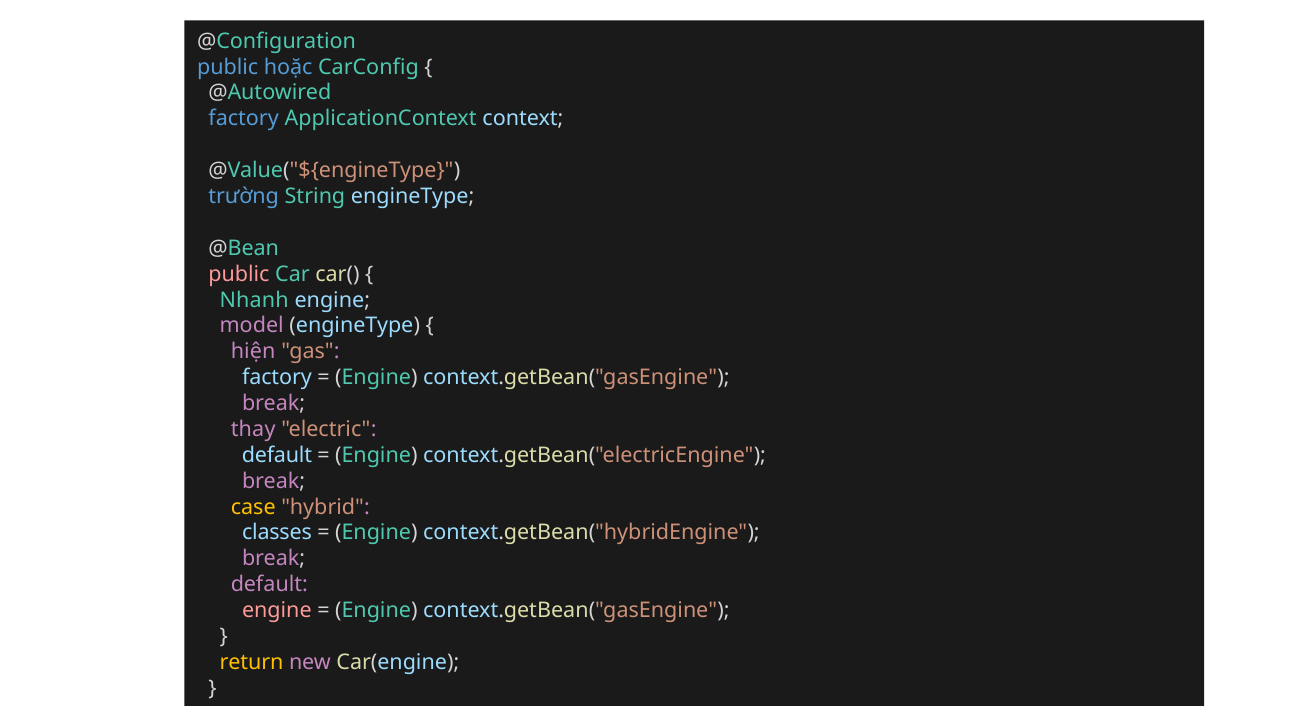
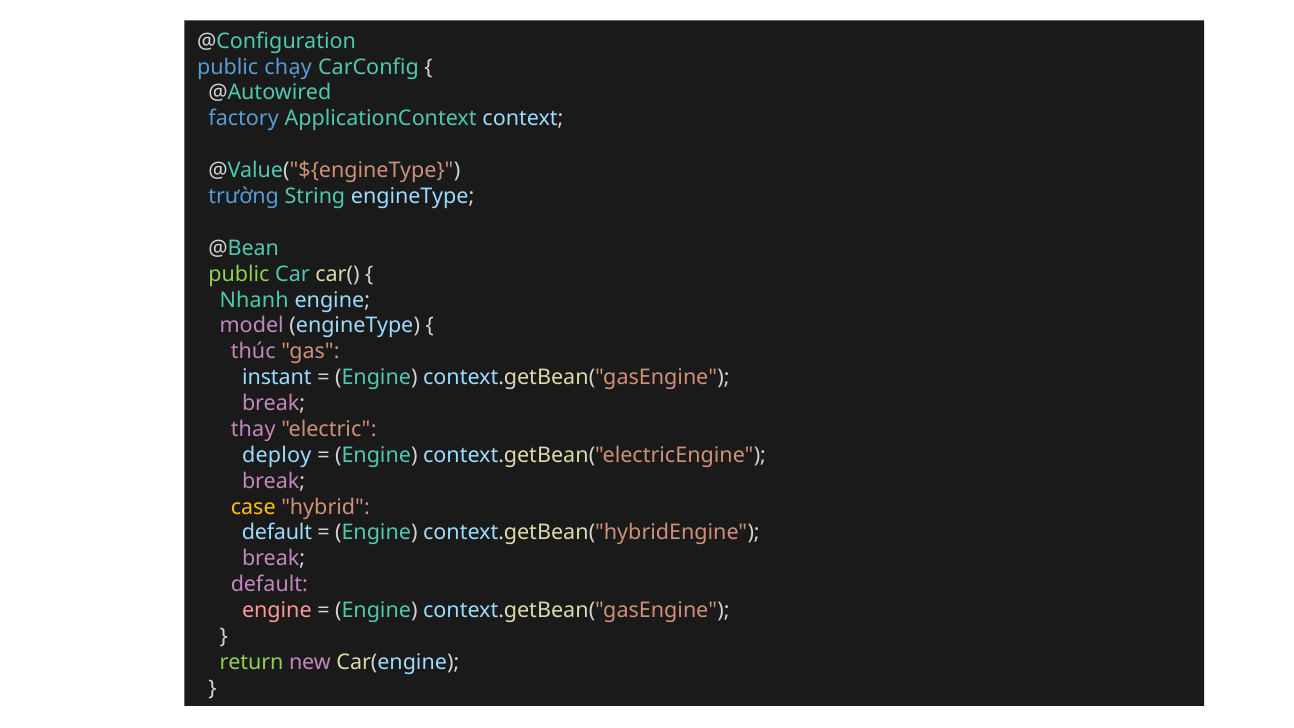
hoặc: hoặc -> chạy
public at (239, 274) colour: pink -> light green
hiện: hiện -> thúc
factory at (277, 378): factory -> instant
default at (277, 455): default -> deploy
classes at (277, 533): classes -> default
return colour: yellow -> light green
